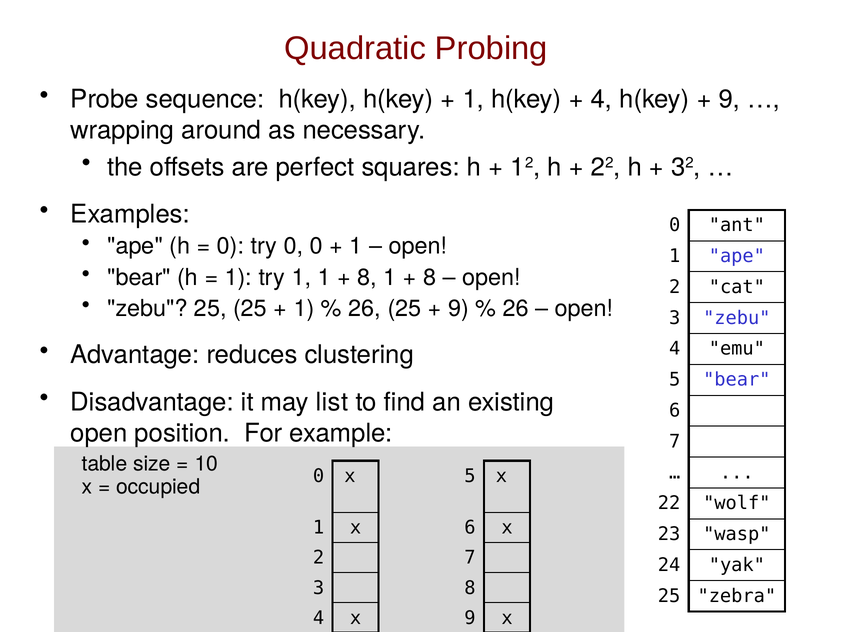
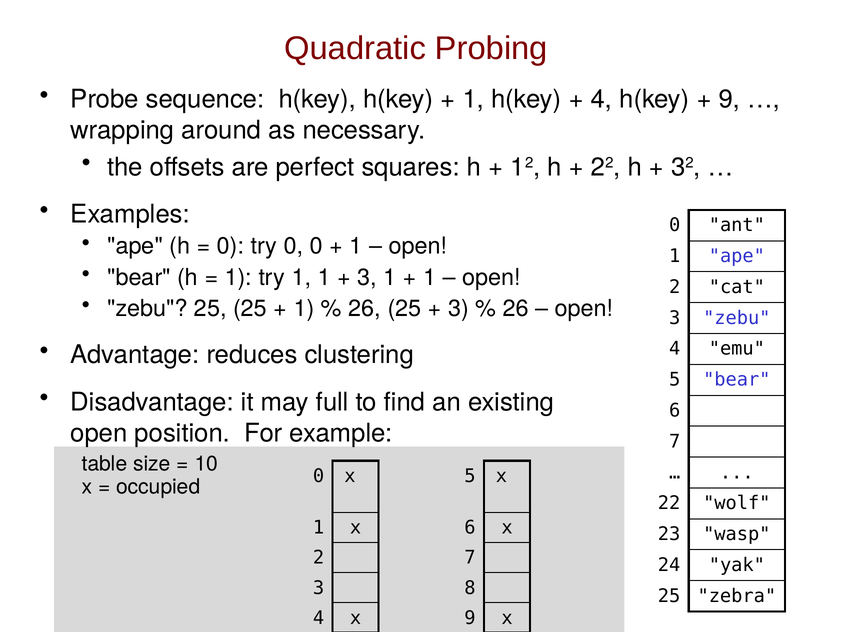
8 at (367, 277): 8 -> 3
8 at (430, 277): 8 -> 1
9 at (458, 308): 9 -> 3
list: list -> full
